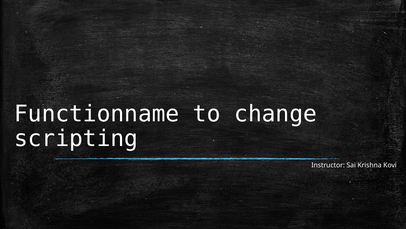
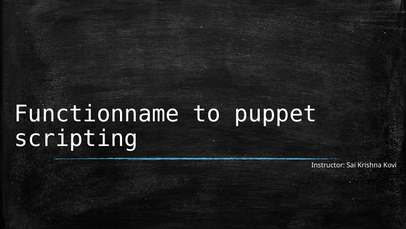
change: change -> puppet
